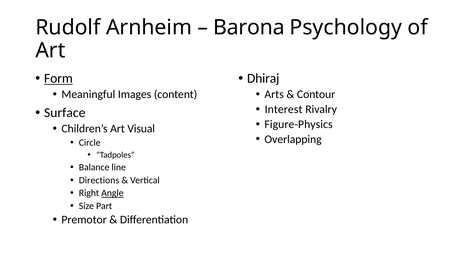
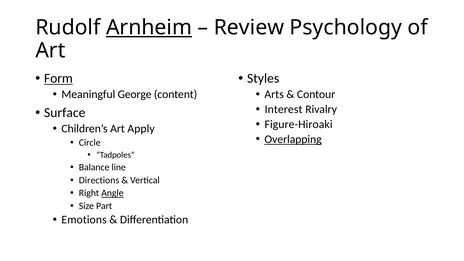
Arnheim underline: none -> present
Barona: Barona -> Review
Dhiraj: Dhiraj -> Styles
Images: Images -> George
Figure-Physics: Figure-Physics -> Figure-Hiroaki
Visual: Visual -> Apply
Overlapping underline: none -> present
Premotor: Premotor -> Emotions
